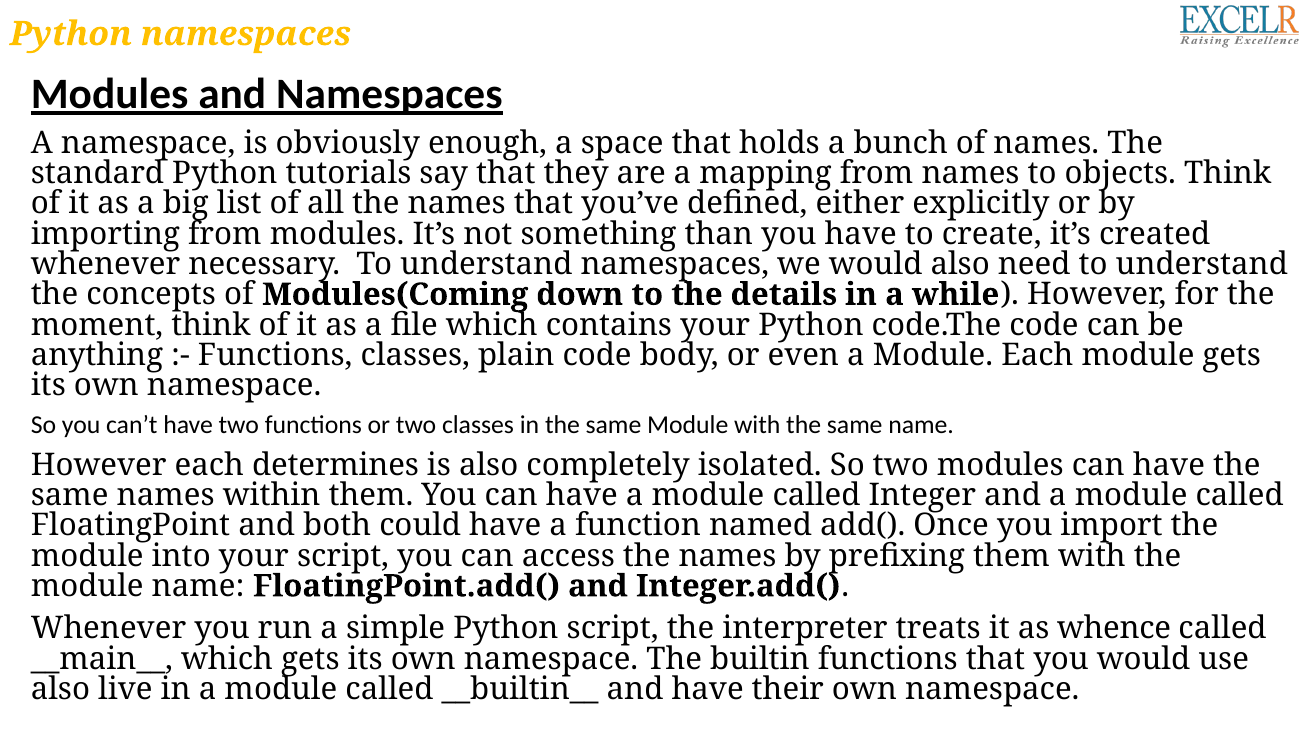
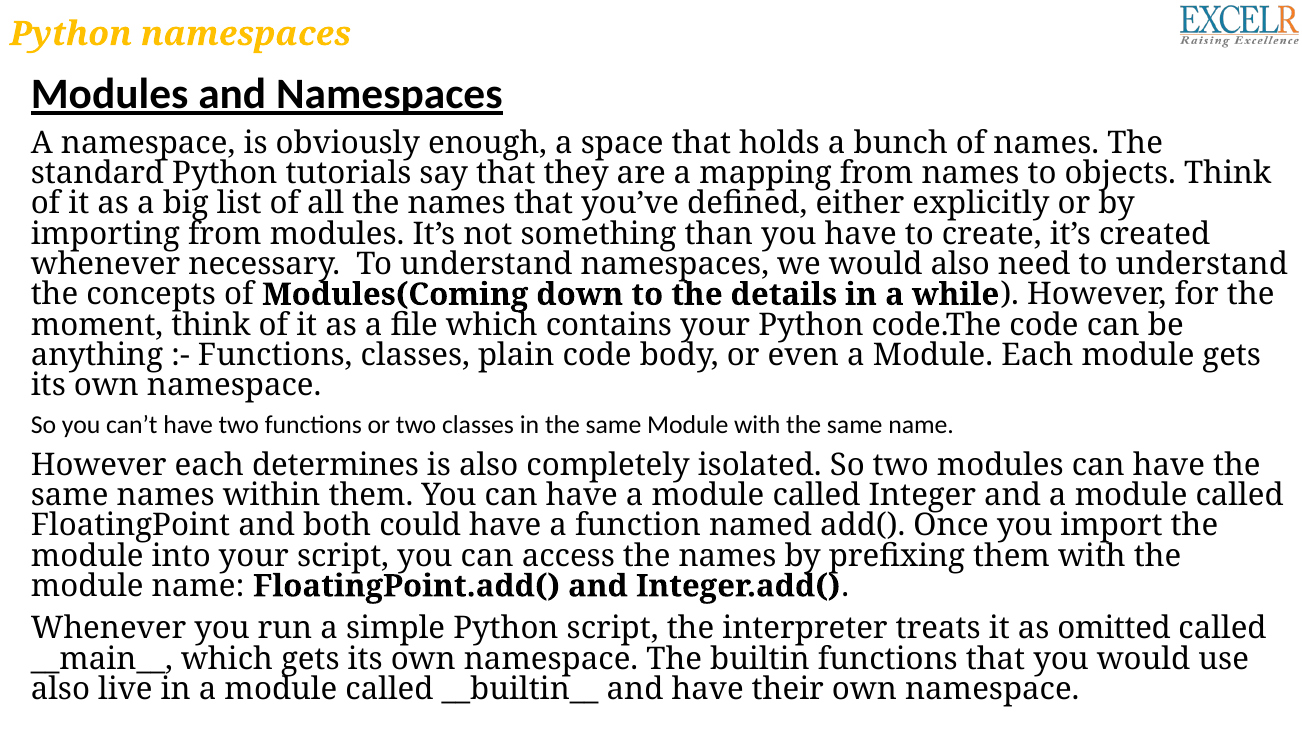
whence: whence -> omitted
